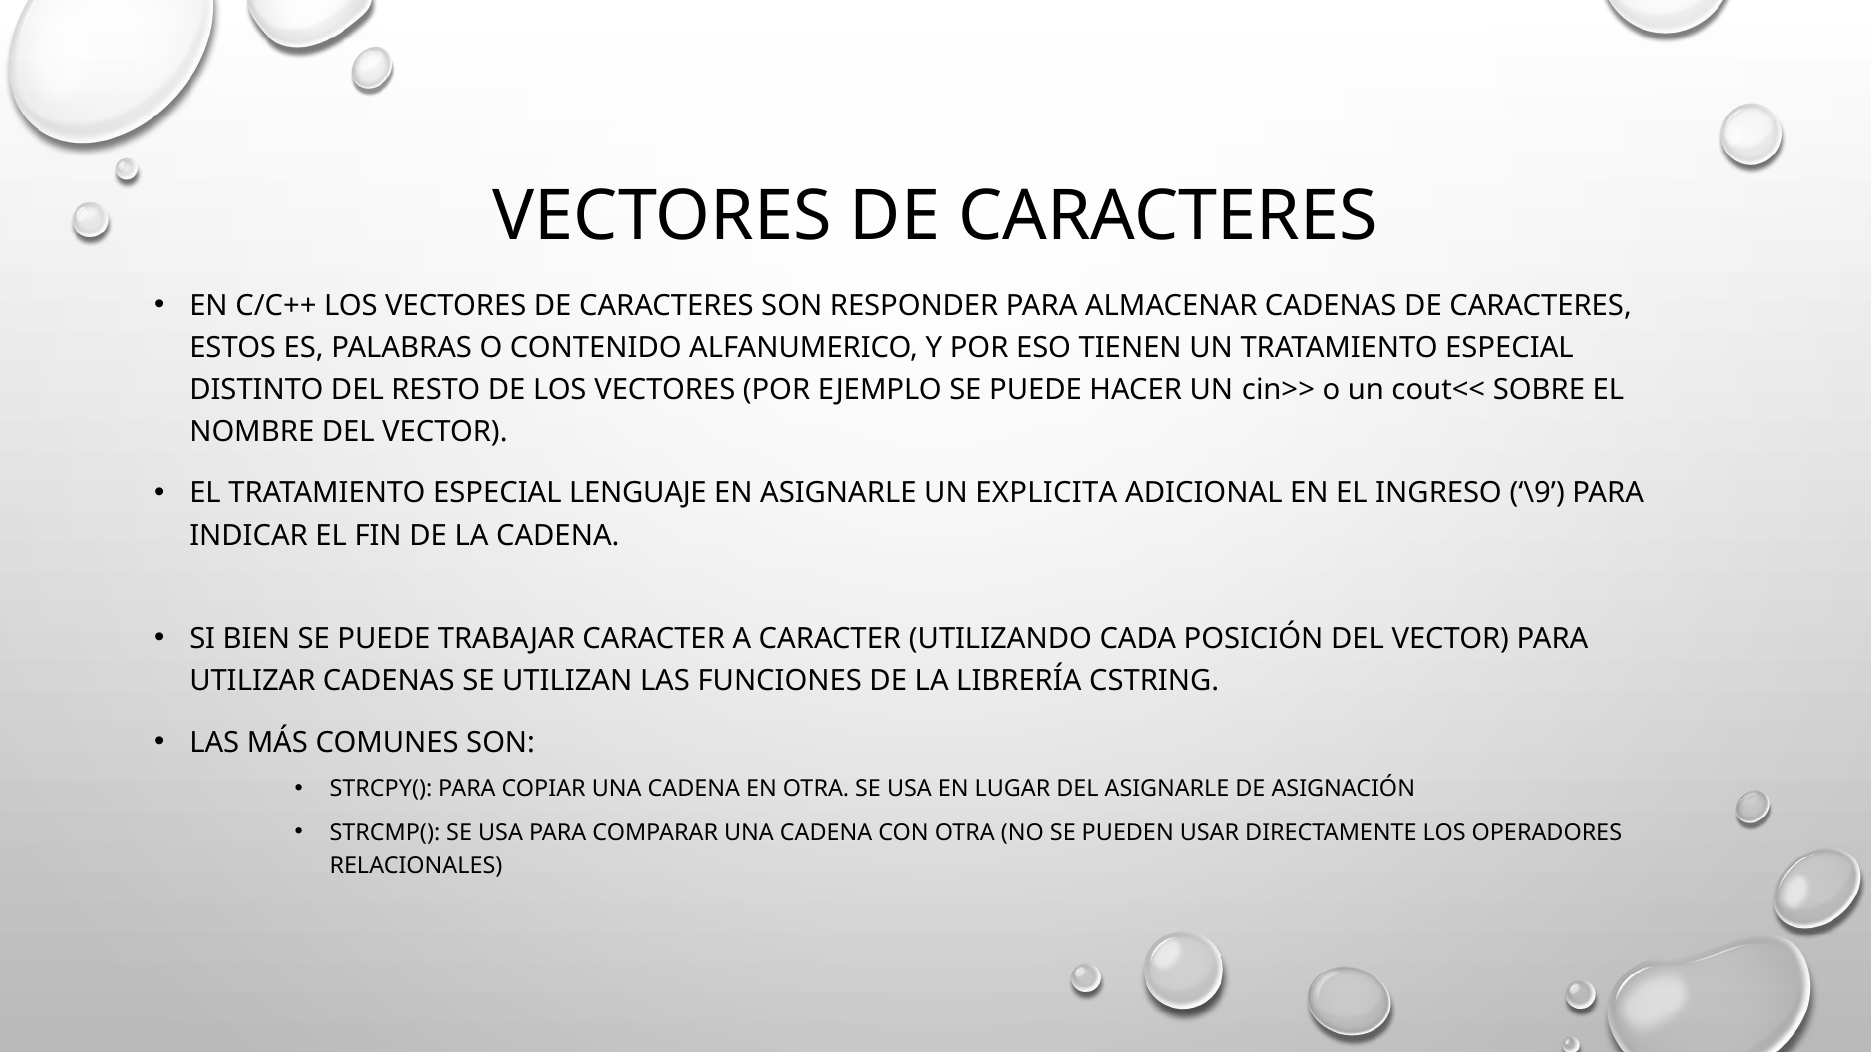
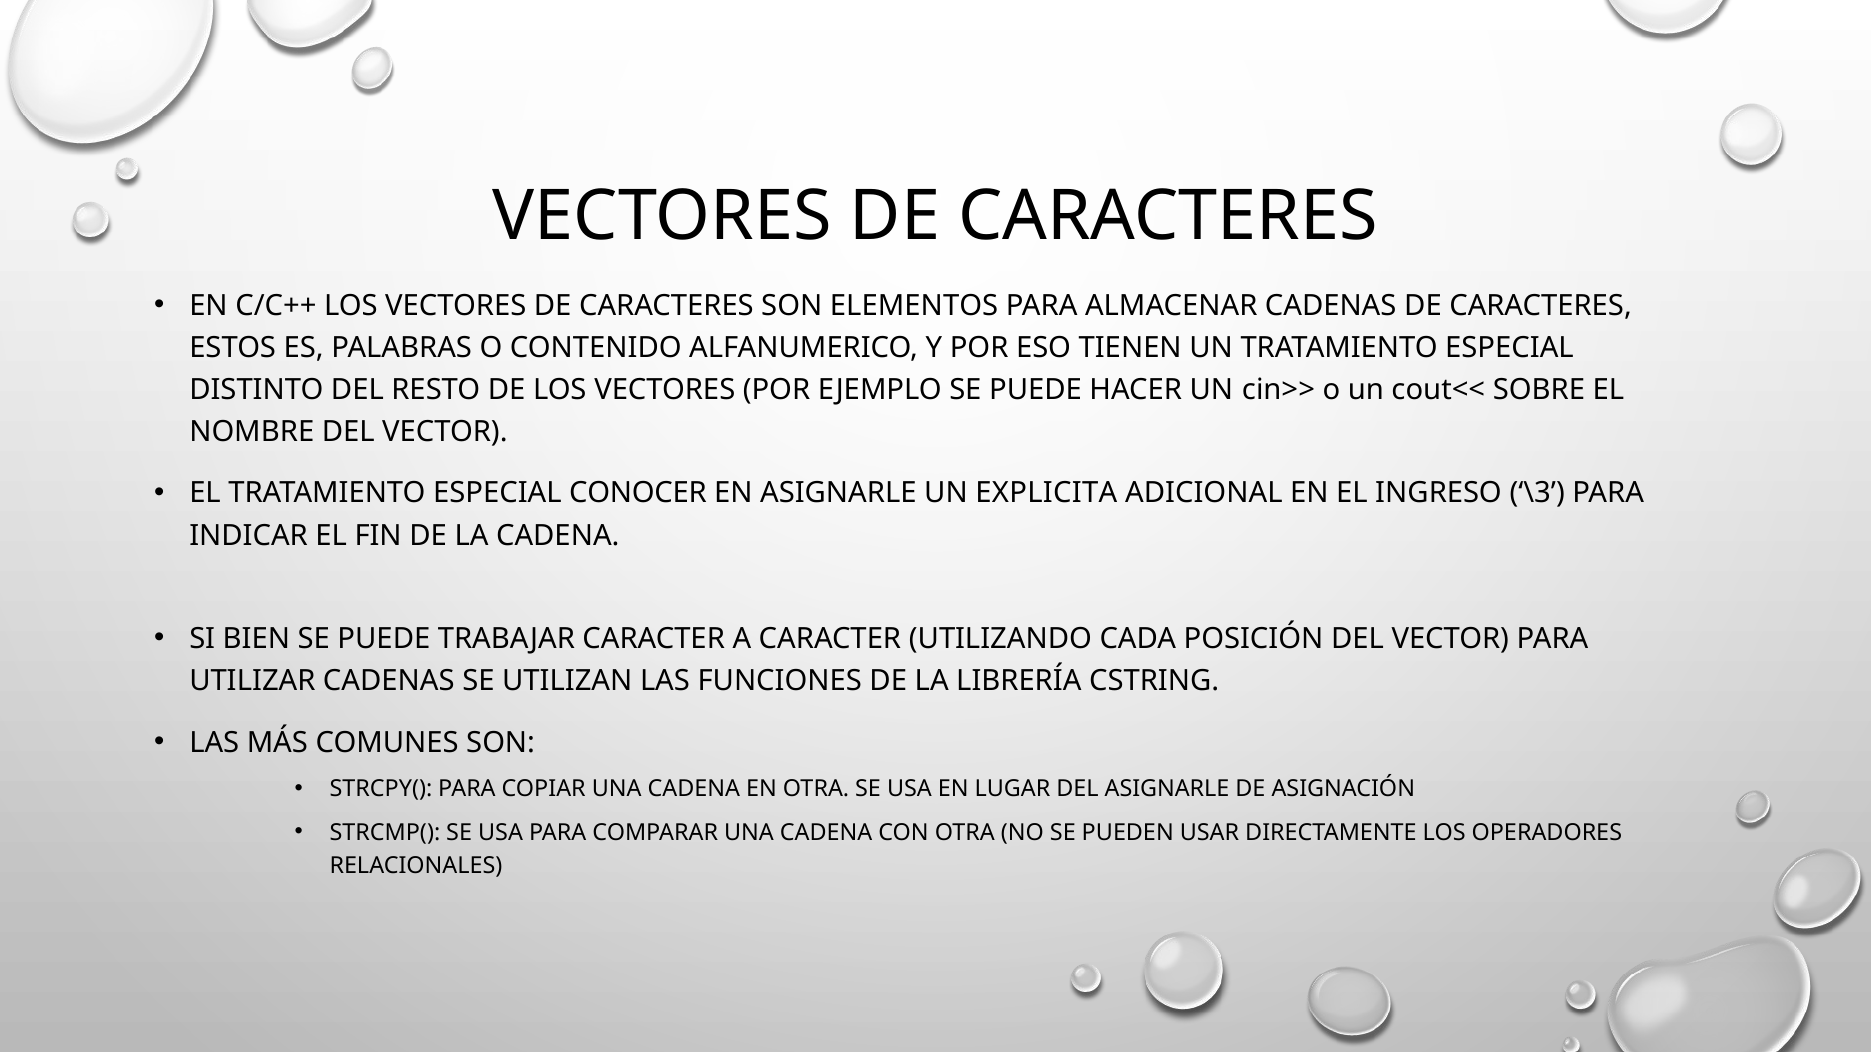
RESPONDER: RESPONDER -> ELEMENTOS
LENGUAJE: LENGUAJE -> CONOCER
\9: \9 -> \3
